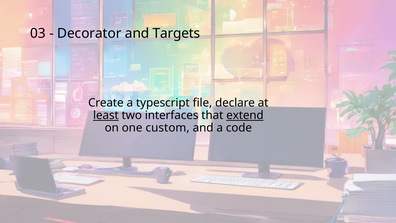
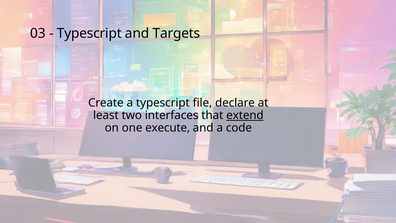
Decorator at (89, 33): Decorator -> Typescript
least underline: present -> none
custom: custom -> execute
